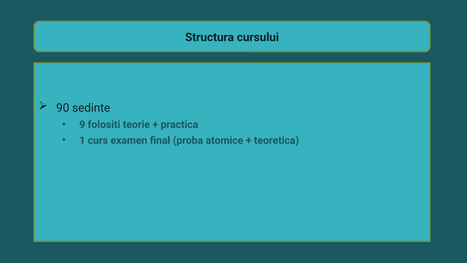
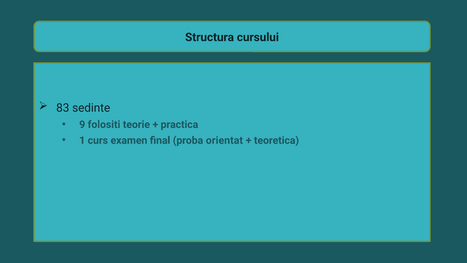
90: 90 -> 83
atomice: atomice -> orientat
